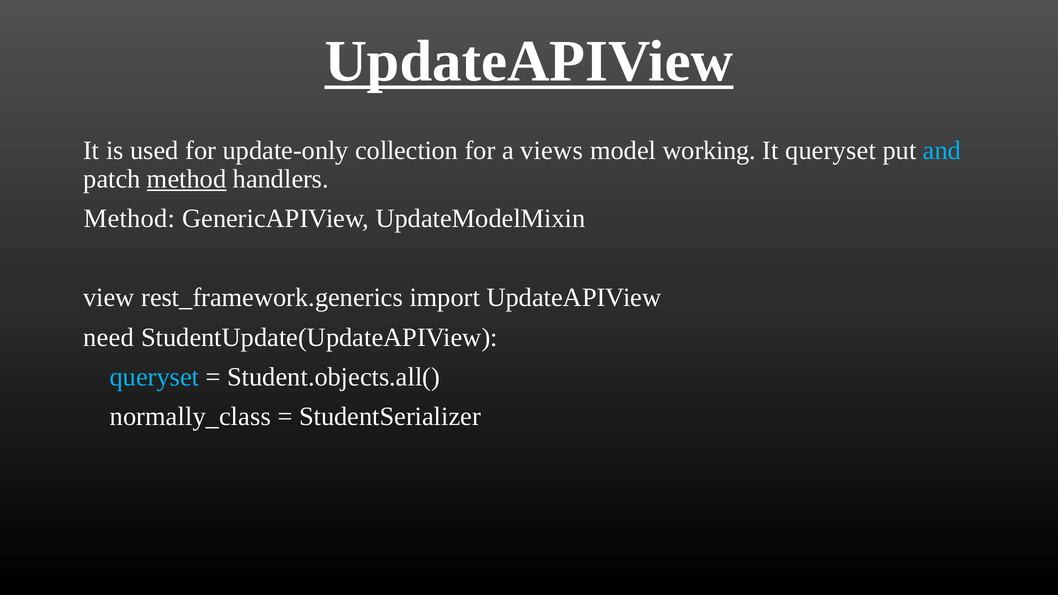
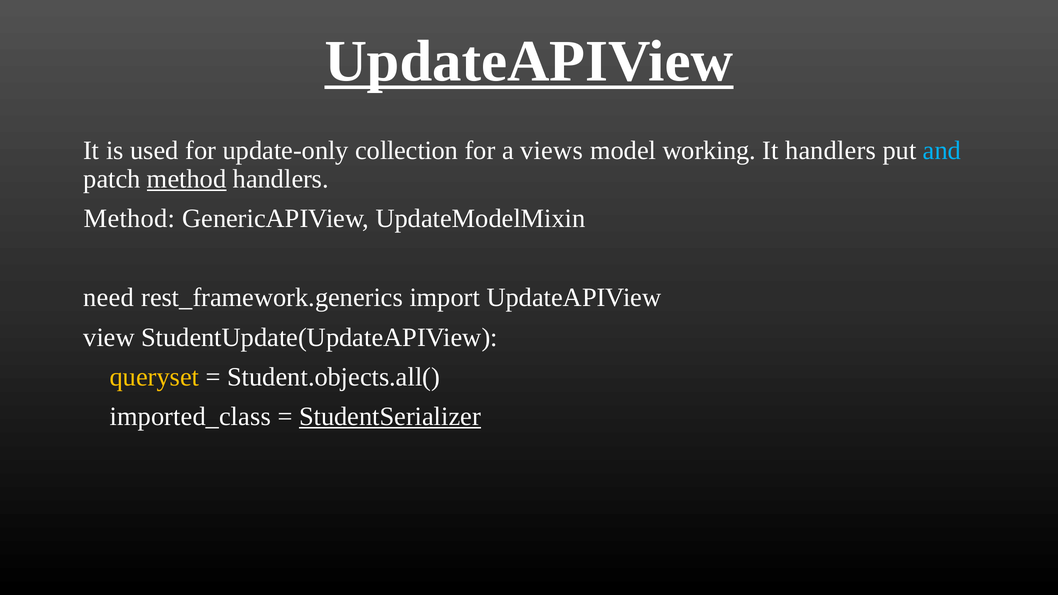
It queryset: queryset -> handlers
view: view -> need
need: need -> view
queryset at (154, 377) colour: light blue -> yellow
normally_class: normally_class -> imported_class
StudentSerializer underline: none -> present
